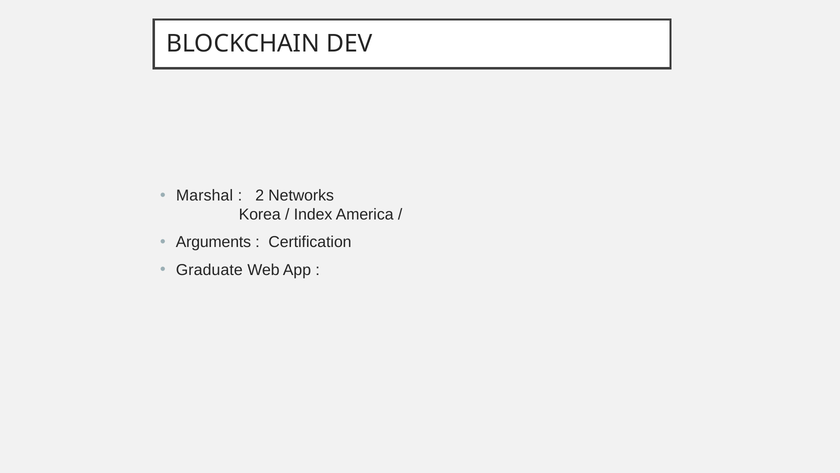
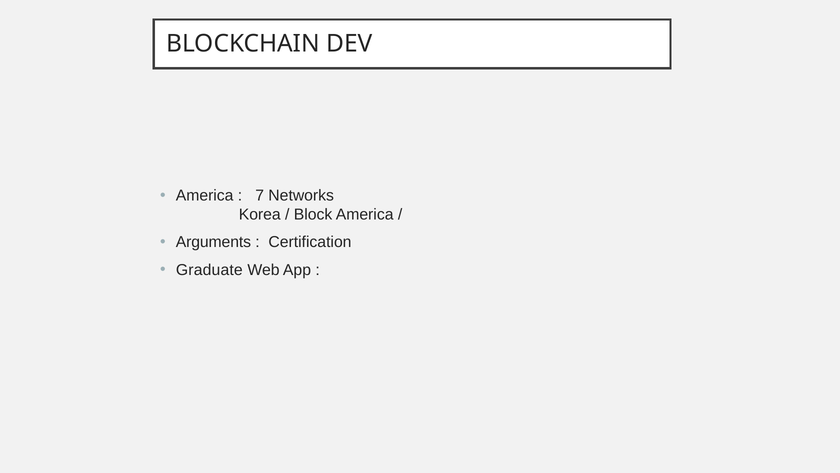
Marshal at (205, 195): Marshal -> America
2: 2 -> 7
Index: Index -> Block
